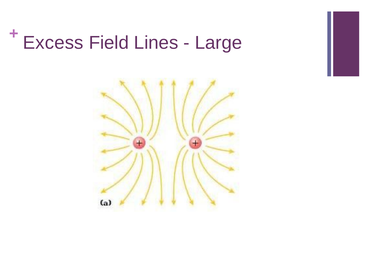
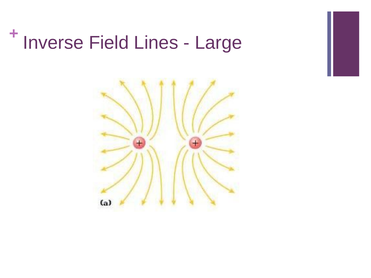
Excess: Excess -> Inverse
